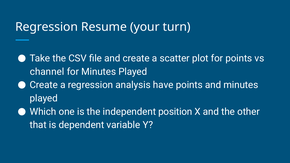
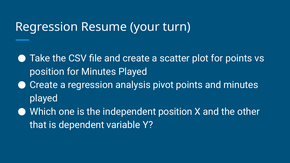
channel at (47, 72): channel -> position
have: have -> pivot
